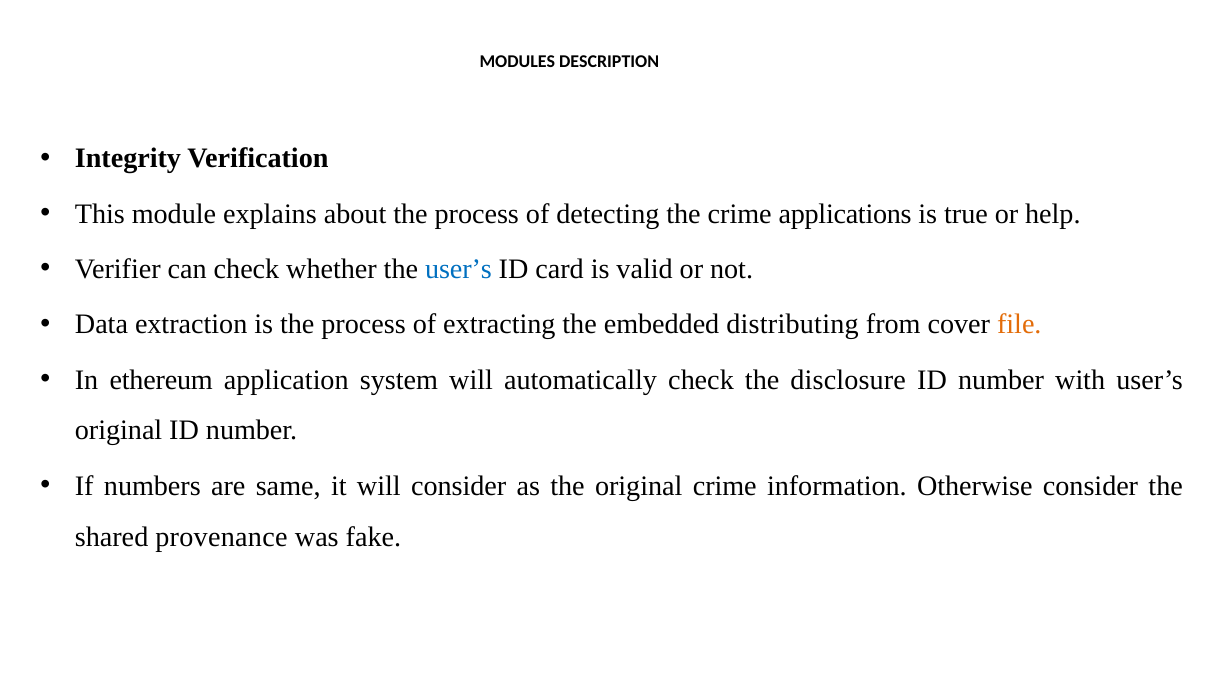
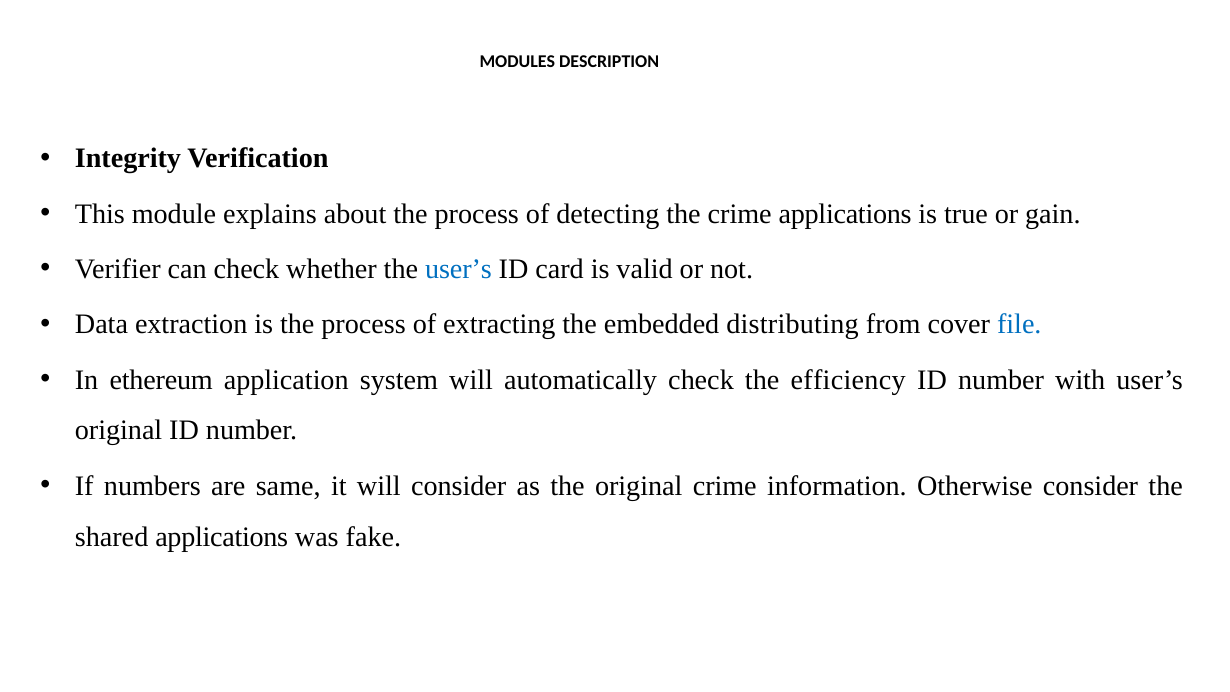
help: help -> gain
file colour: orange -> blue
disclosure: disclosure -> efficiency
shared provenance: provenance -> applications
